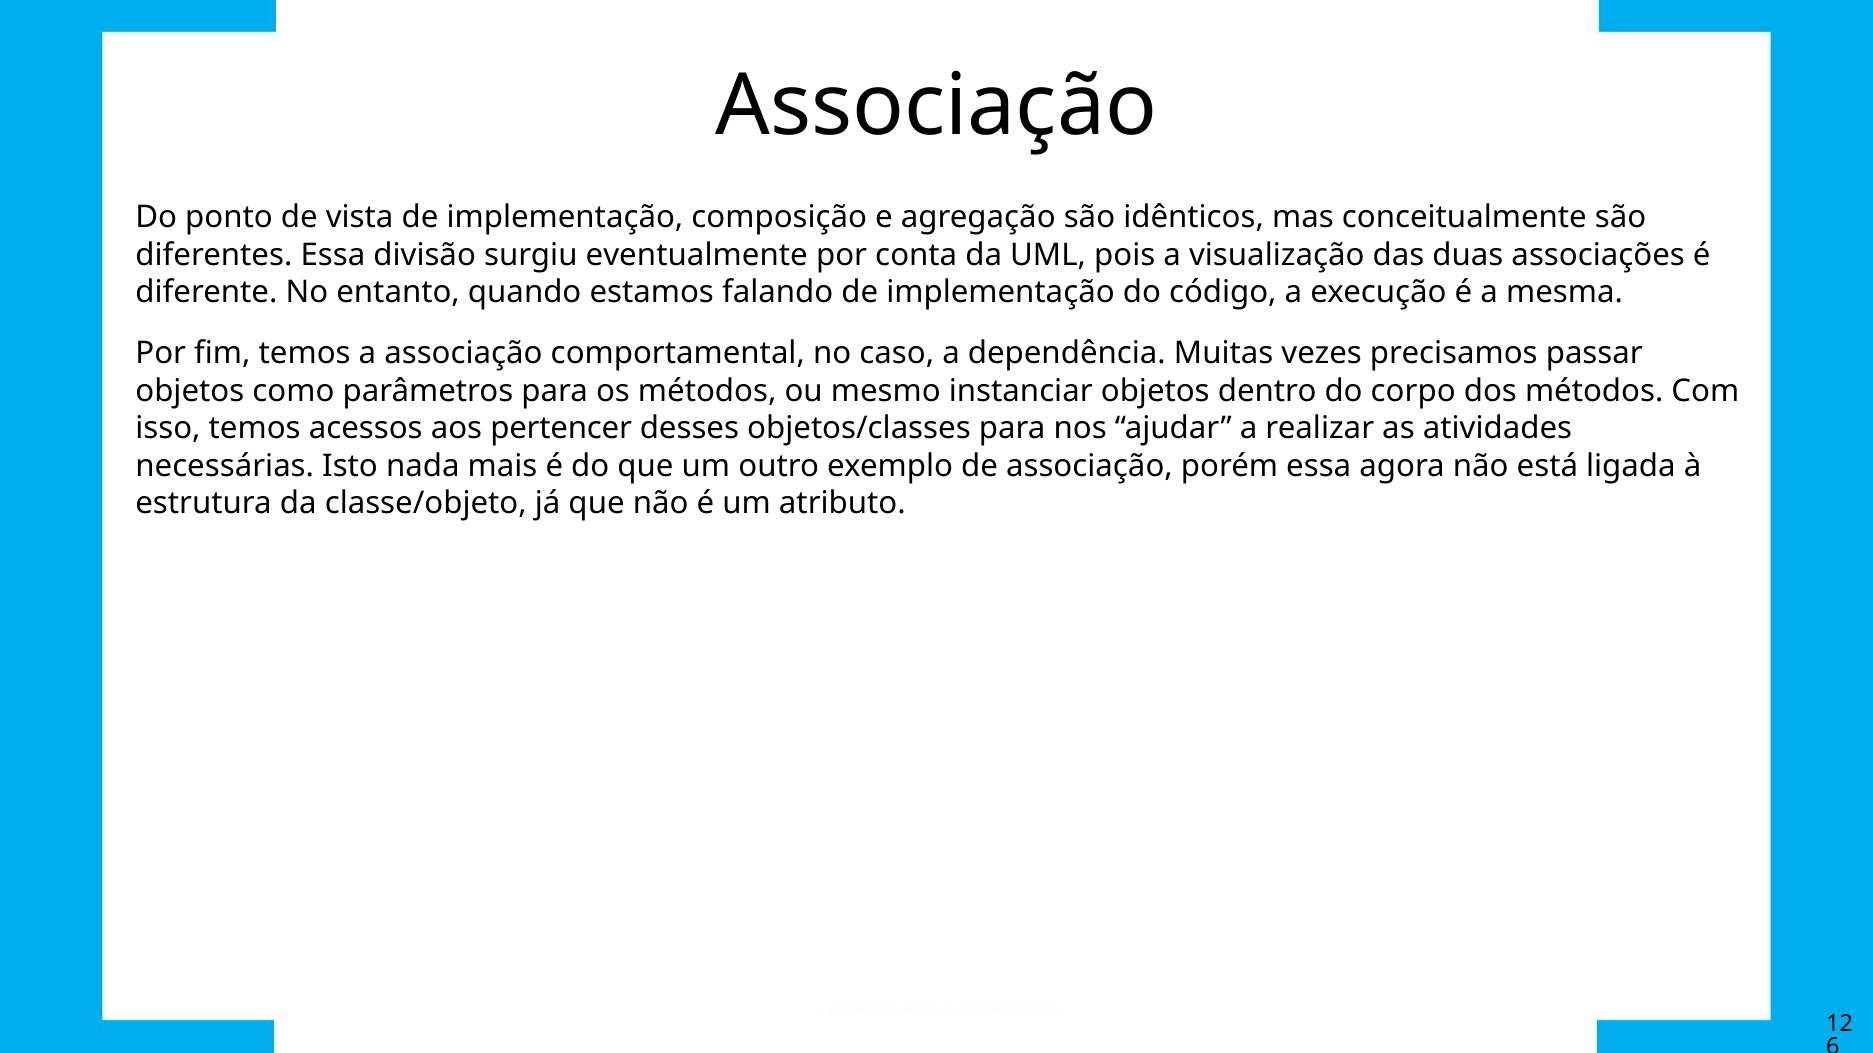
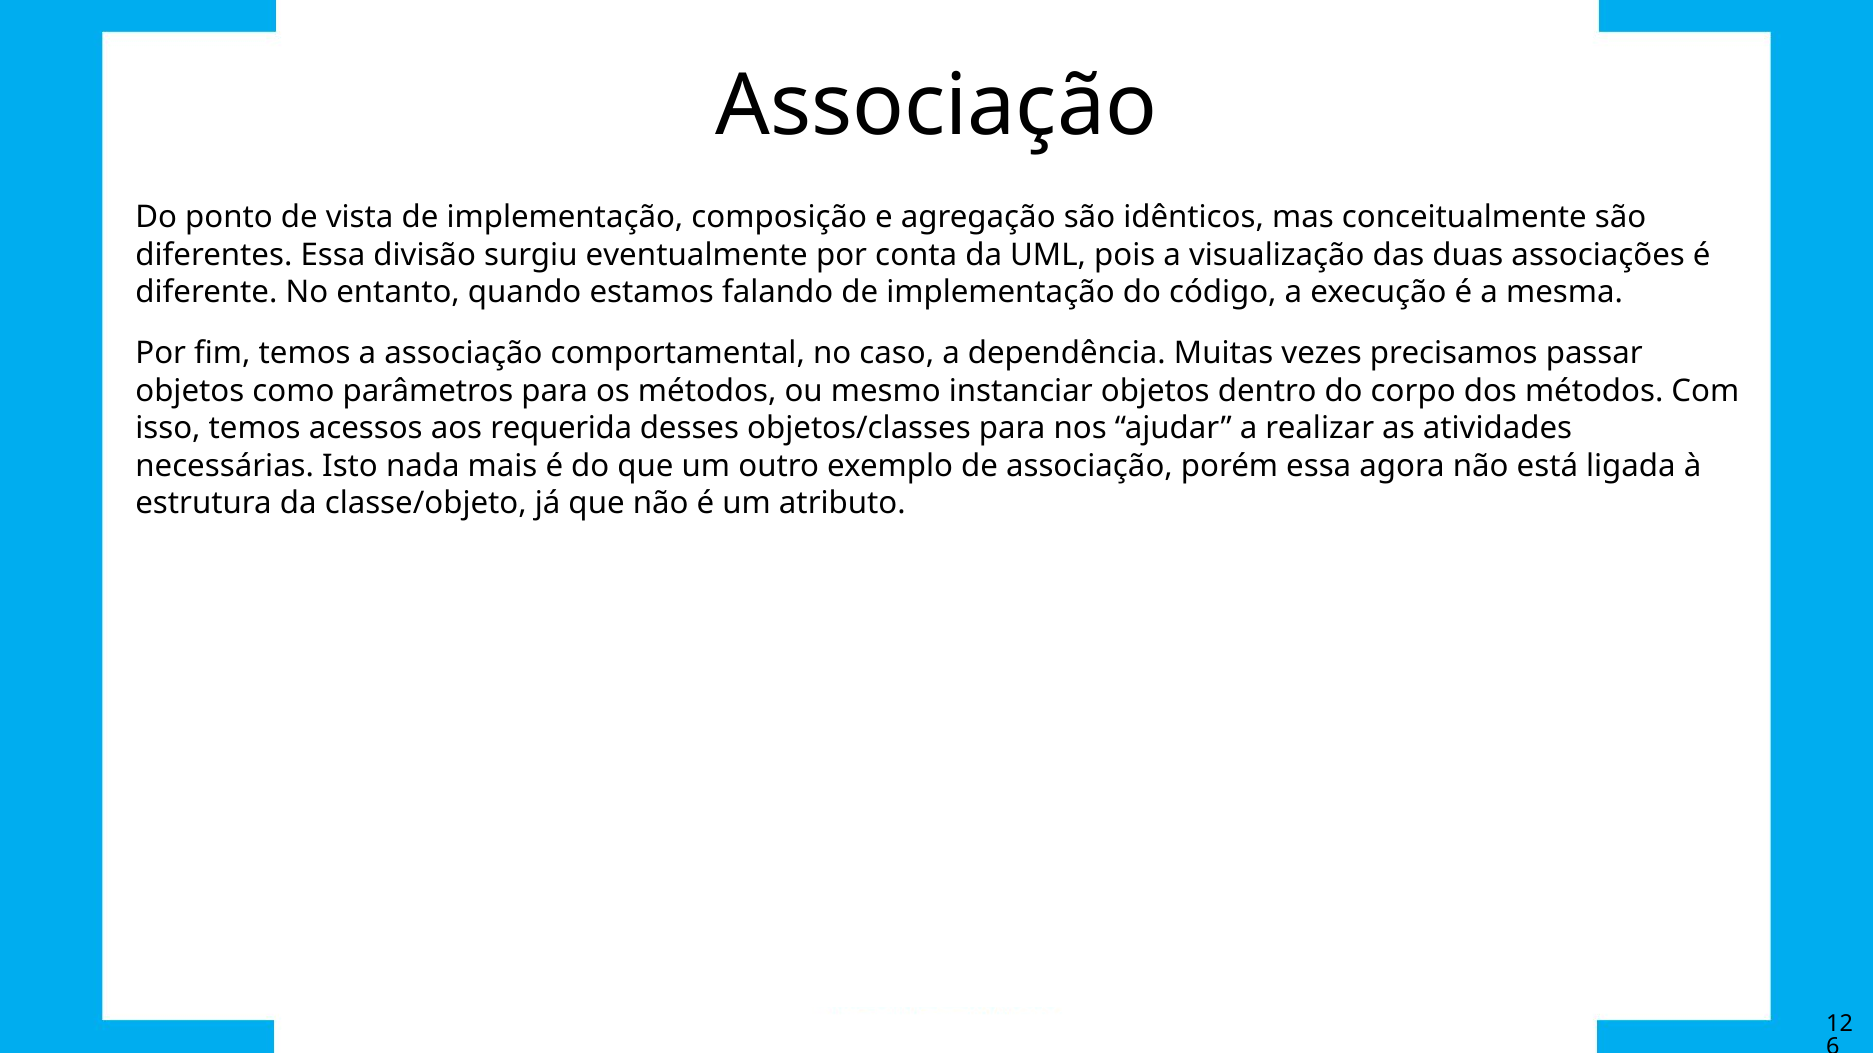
pertencer: pertencer -> requerida
